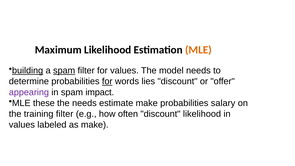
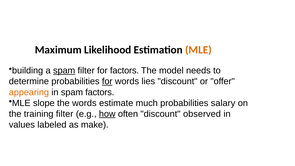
building underline: present -> none
for values: values -> factors
appearing colour: purple -> orange
spam impact: impact -> factors
these: these -> slope
the needs: needs -> words
estimate make: make -> much
how underline: none -> present
discount likelihood: likelihood -> observed
